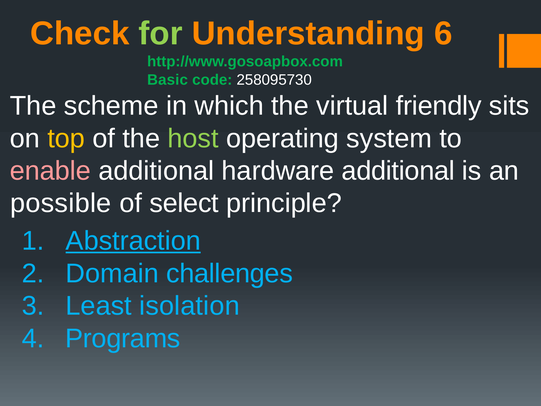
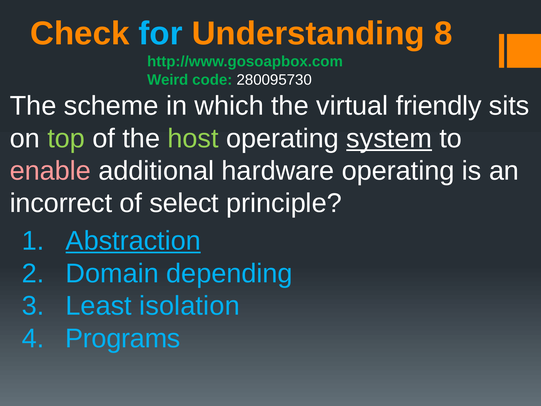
for colour: light green -> light blue
6: 6 -> 8
Basic: Basic -> Weird
258095730: 258095730 -> 280095730
top colour: yellow -> light green
system underline: none -> present
hardware additional: additional -> operating
possible: possible -> incorrect
challenges: challenges -> depending
